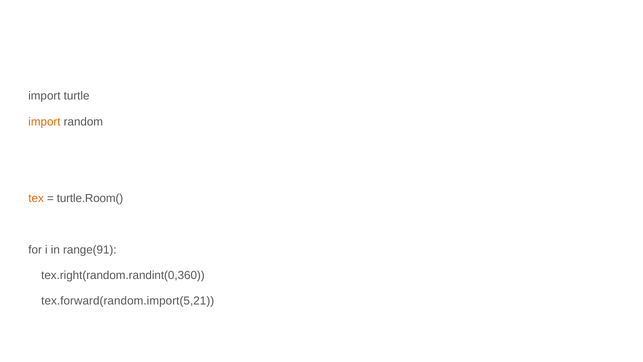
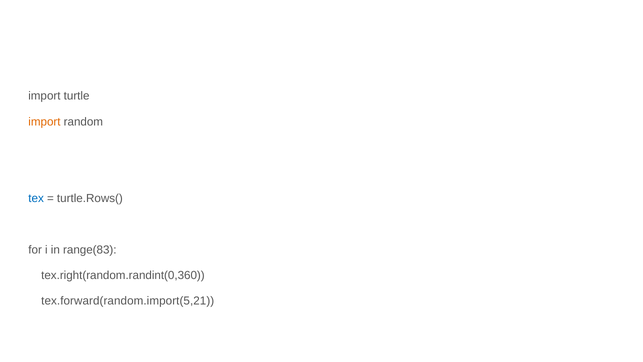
tex colour: orange -> blue
turtle.Room(: turtle.Room( -> turtle.Rows(
range(91: range(91 -> range(83
